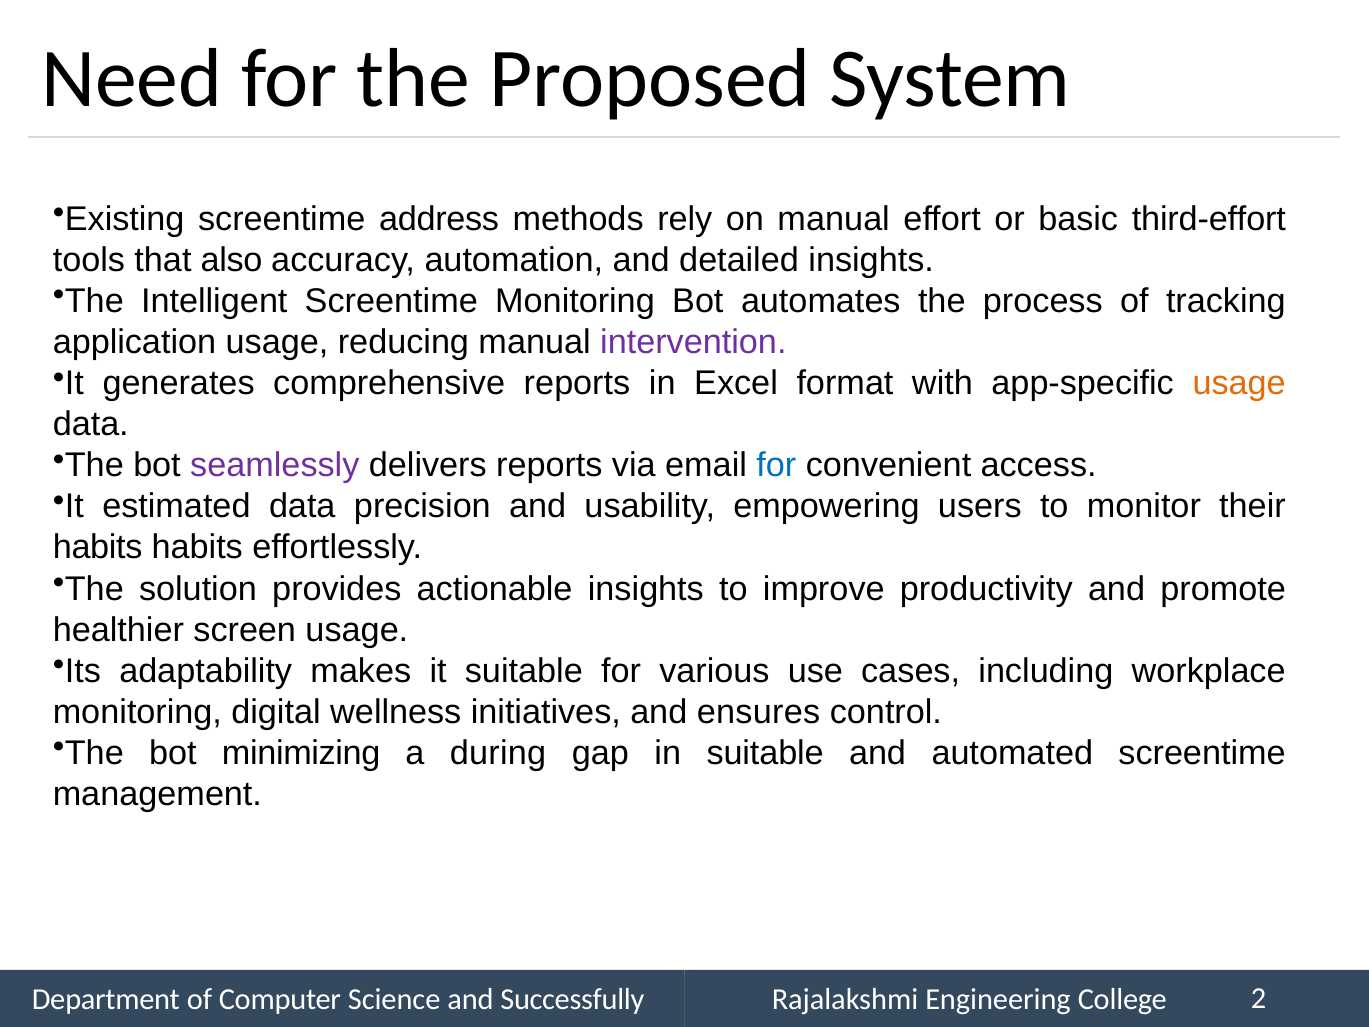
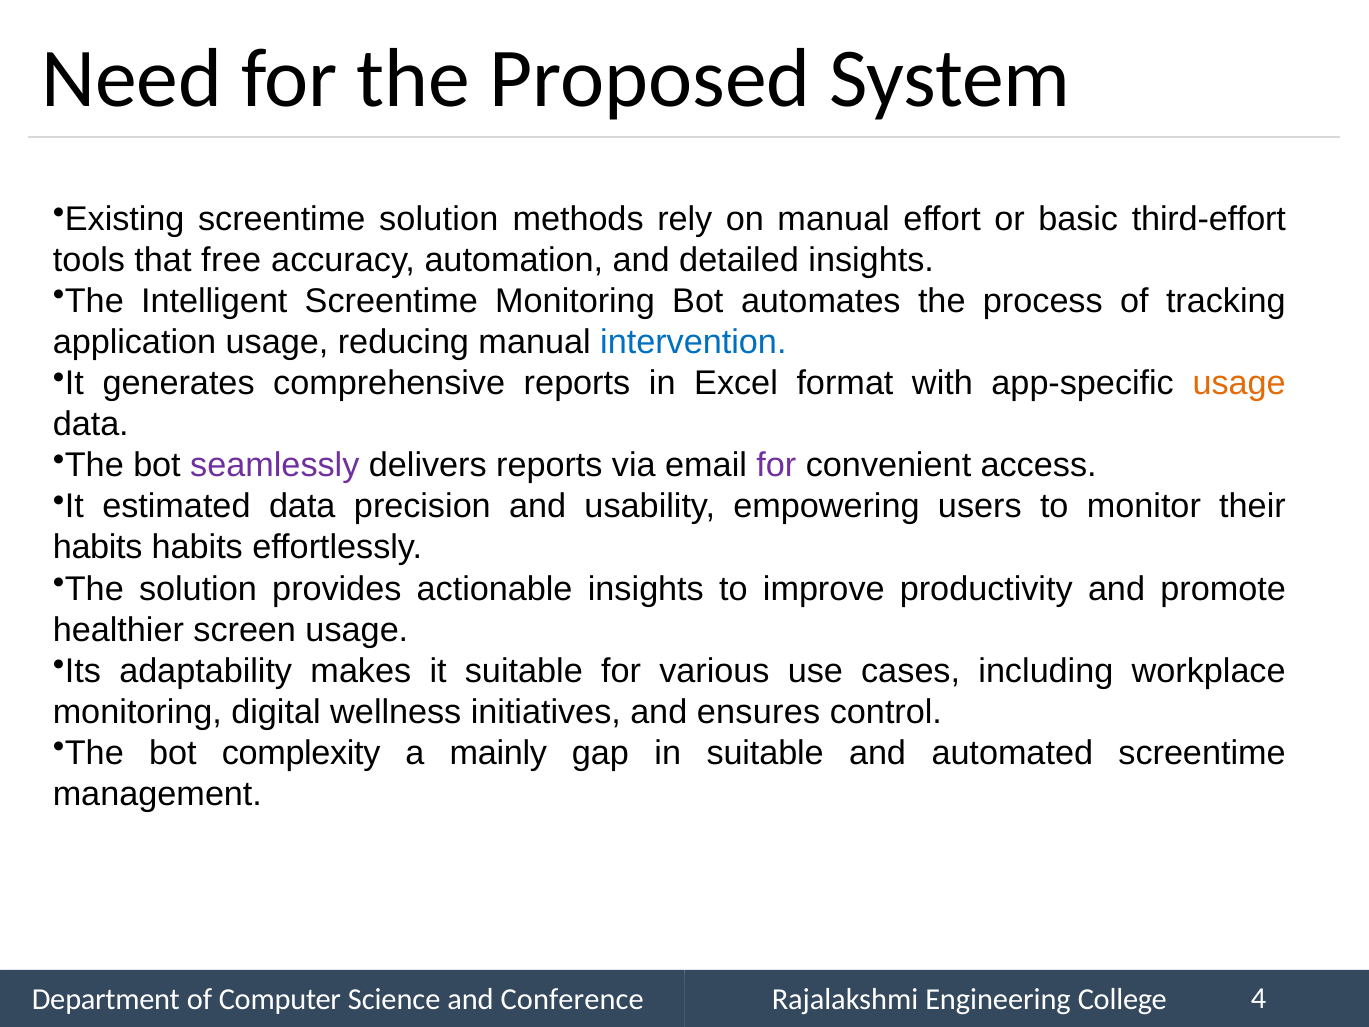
screentime address: address -> solution
also: also -> free
intervention colour: purple -> blue
for at (776, 465) colour: blue -> purple
minimizing: minimizing -> complexity
during: during -> mainly
Successfully: Successfully -> Conference
2: 2 -> 4
